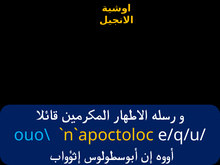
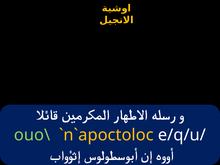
ouo\ colour: light blue -> light green
